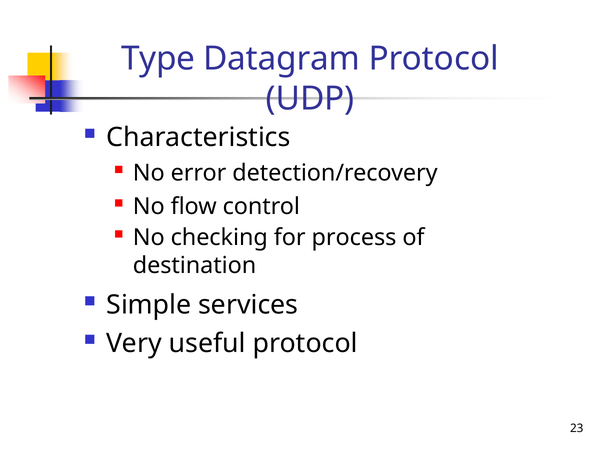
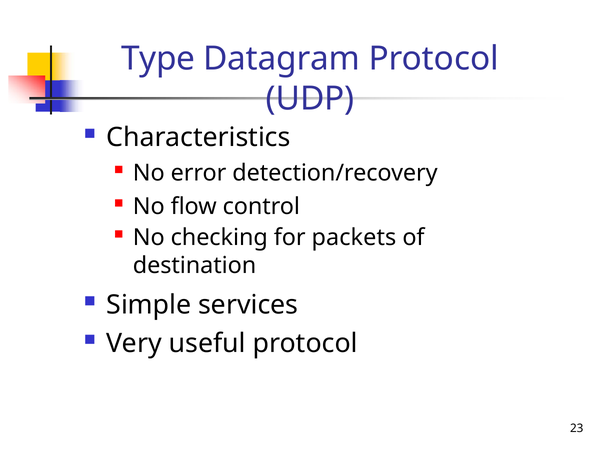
process: process -> packets
